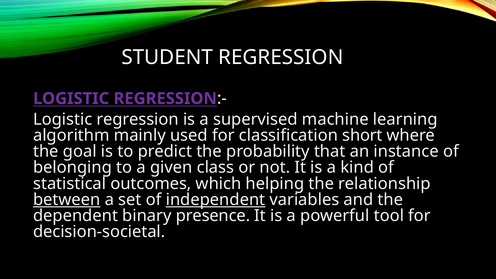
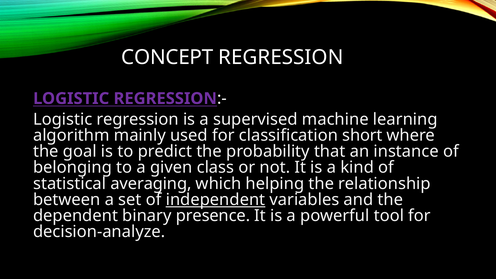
STUDENT: STUDENT -> CONCEPT
outcomes: outcomes -> averaging
between underline: present -> none
decision-societal: decision-societal -> decision-analyze
